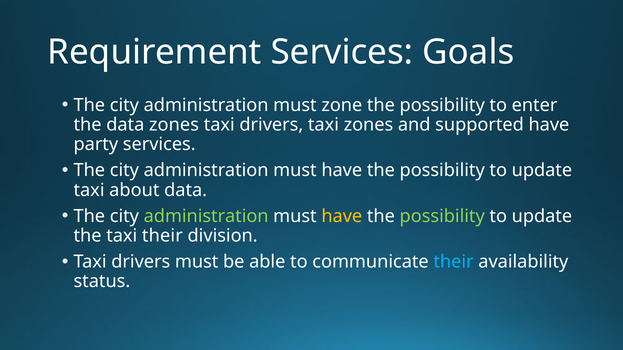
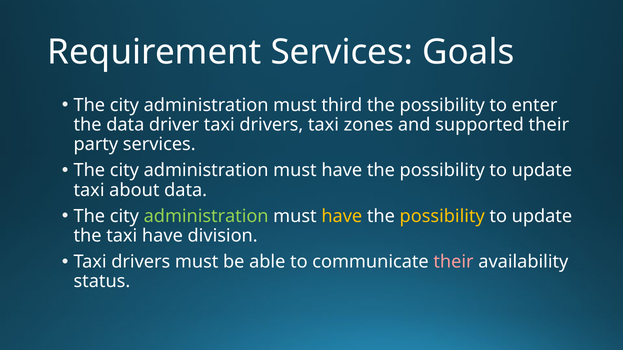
zone: zone -> third
data zones: zones -> driver
supported have: have -> their
possibility at (442, 216) colour: light green -> yellow
taxi their: their -> have
their at (454, 262) colour: light blue -> pink
